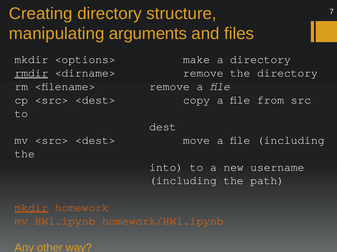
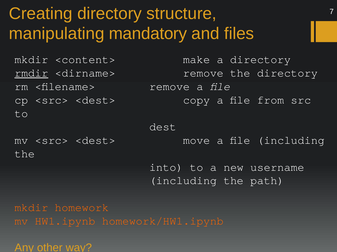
arguments: arguments -> mandatory
<options>: <options> -> <content>
mkdir at (31, 208) underline: present -> none
